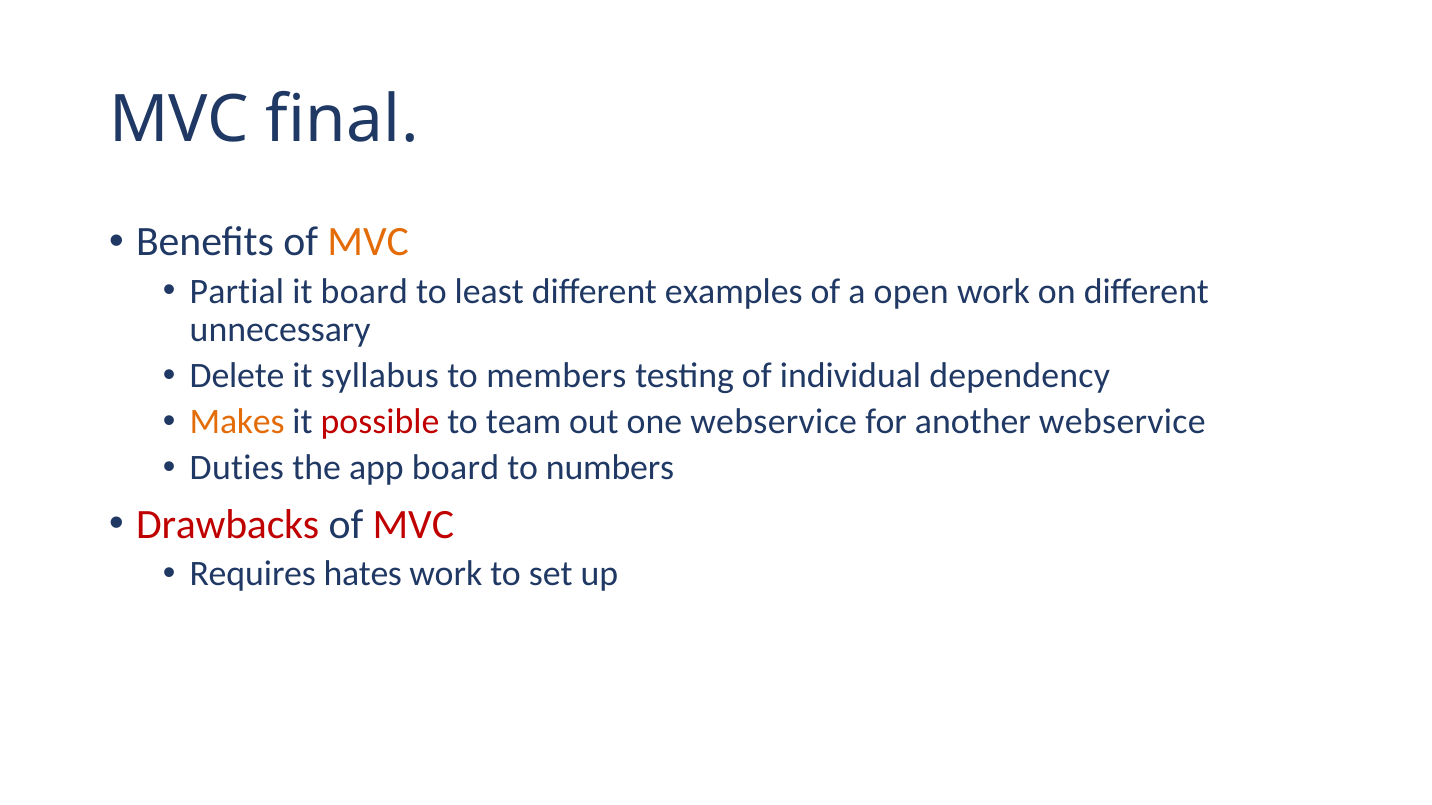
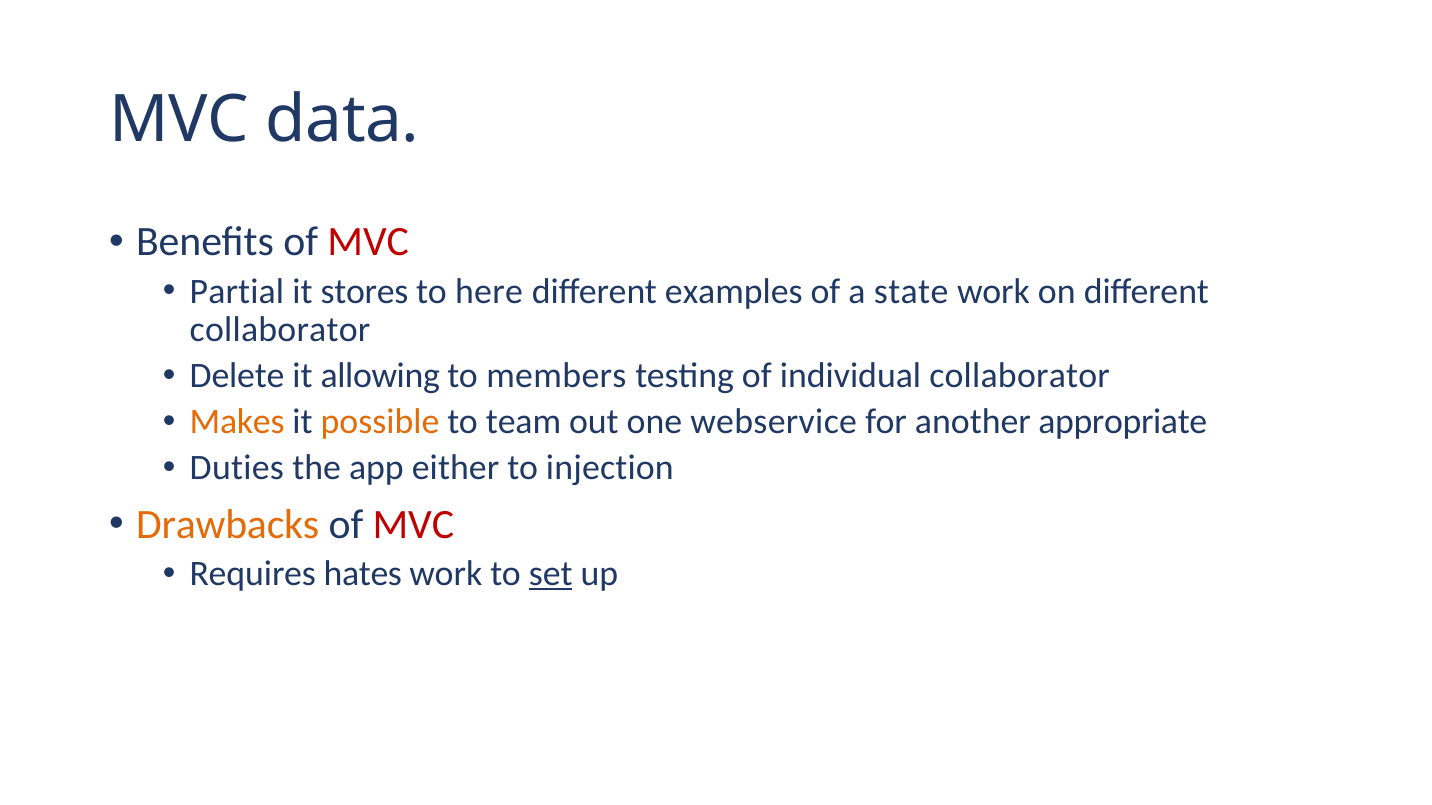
final: final -> data
MVC at (368, 242) colour: orange -> red
it board: board -> stores
least: least -> here
open: open -> state
unnecessary at (280, 330): unnecessary -> collaborator
syllabus: syllabus -> allowing
individual dependency: dependency -> collaborator
possible colour: red -> orange
another webservice: webservice -> appropriate
app board: board -> either
numbers: numbers -> injection
Drawbacks colour: red -> orange
set underline: none -> present
